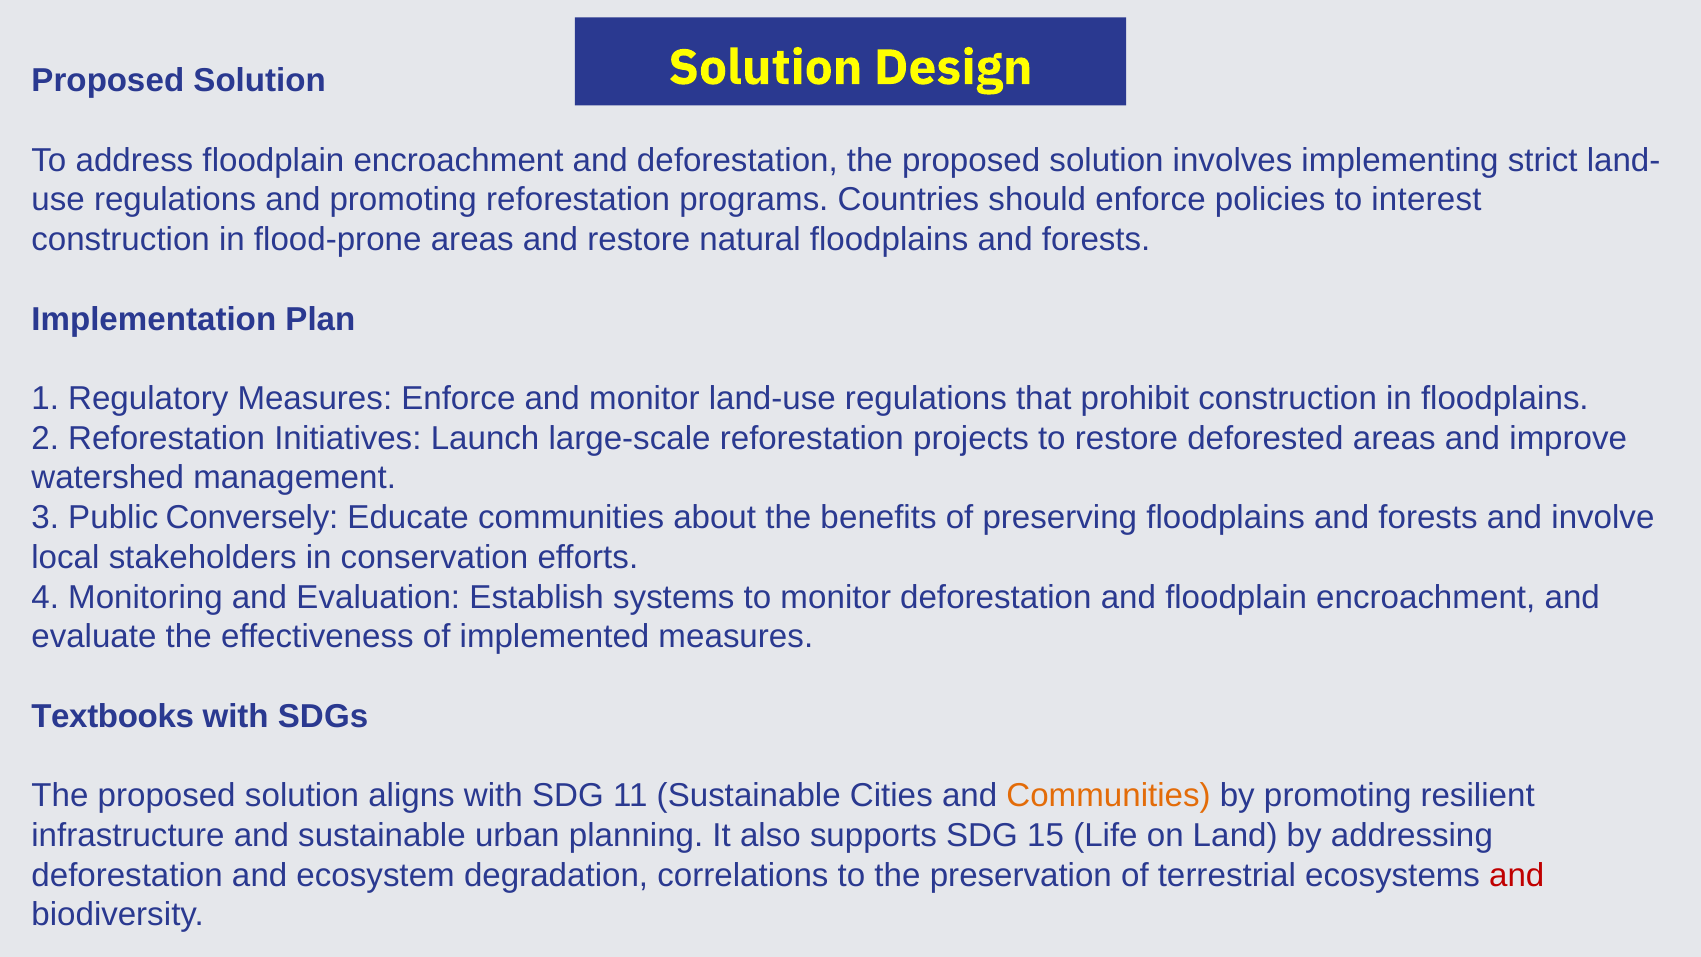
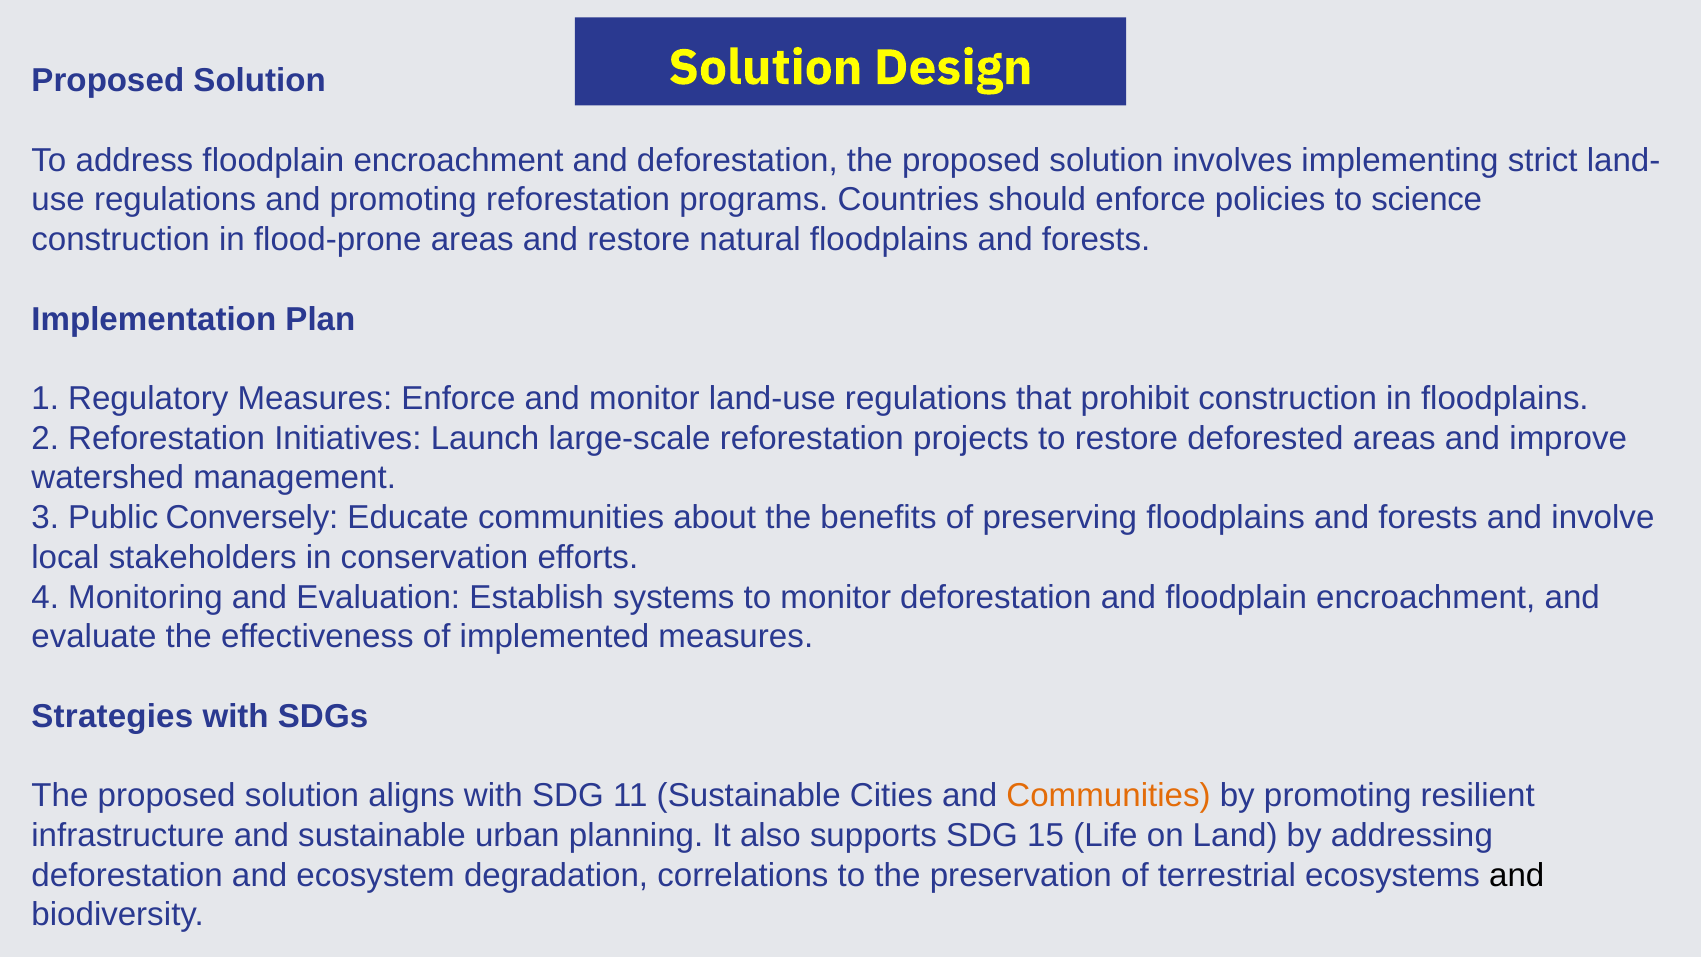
interest: interest -> science
Textbooks: Textbooks -> Strategies
and at (1517, 875) colour: red -> black
